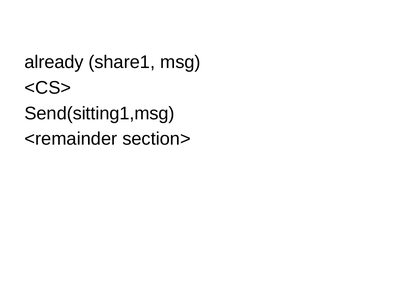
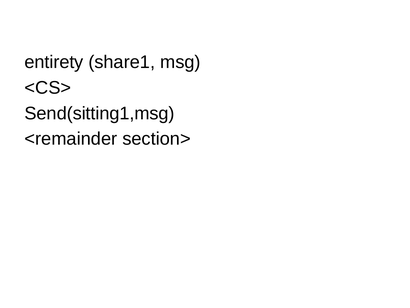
already: already -> entirety
